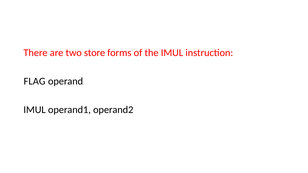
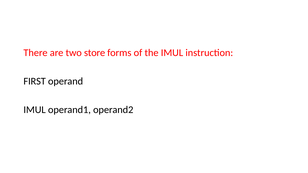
FLAG: FLAG -> FIRST
